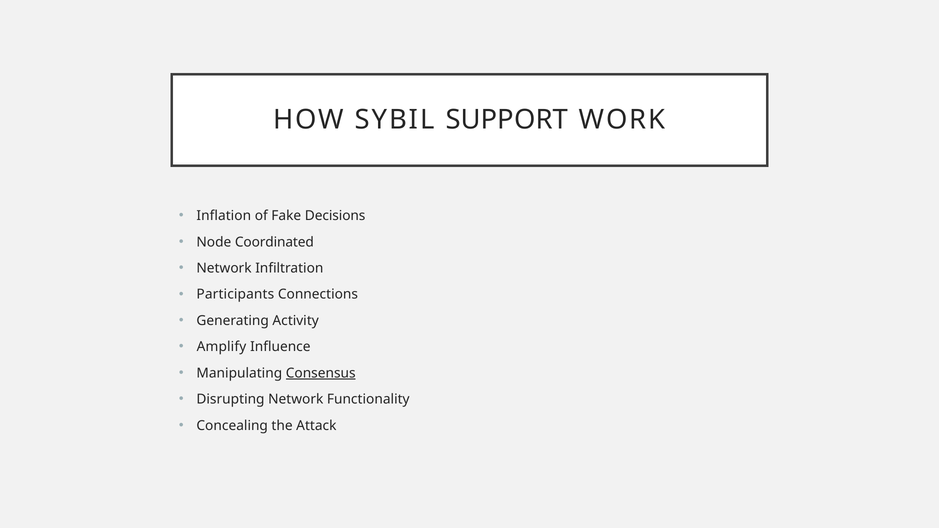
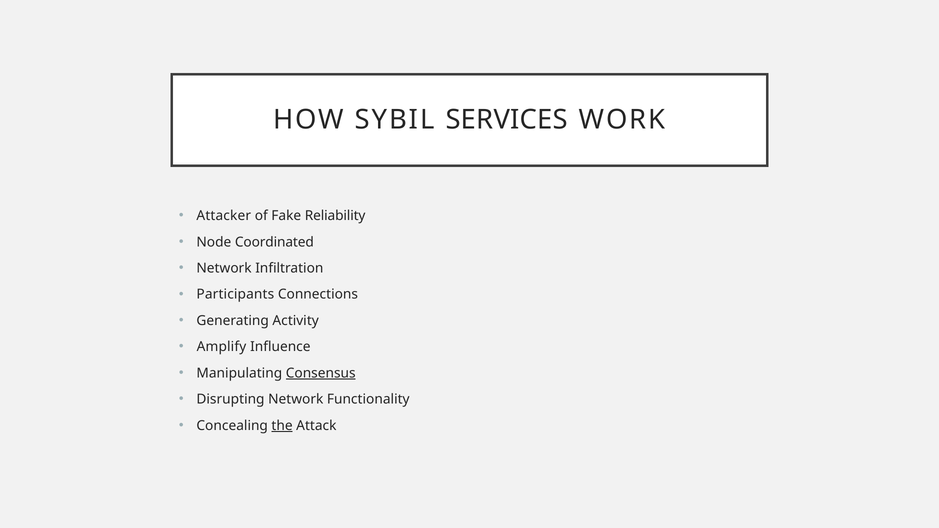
SUPPORT: SUPPORT -> SERVICES
Inflation: Inflation -> Attacker
Decisions: Decisions -> Reliability
the underline: none -> present
